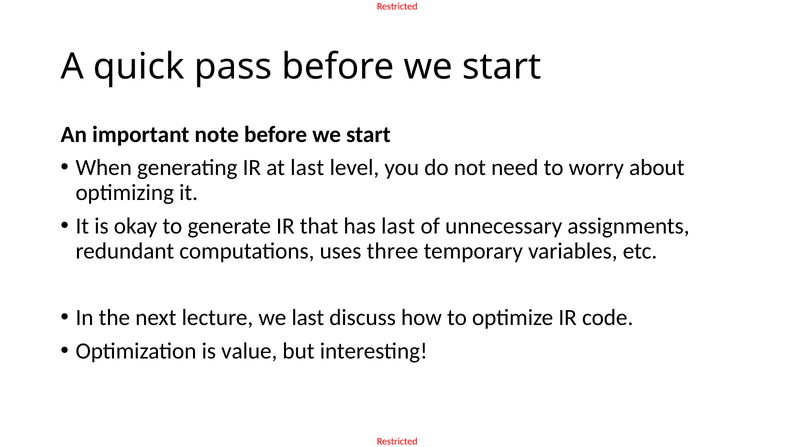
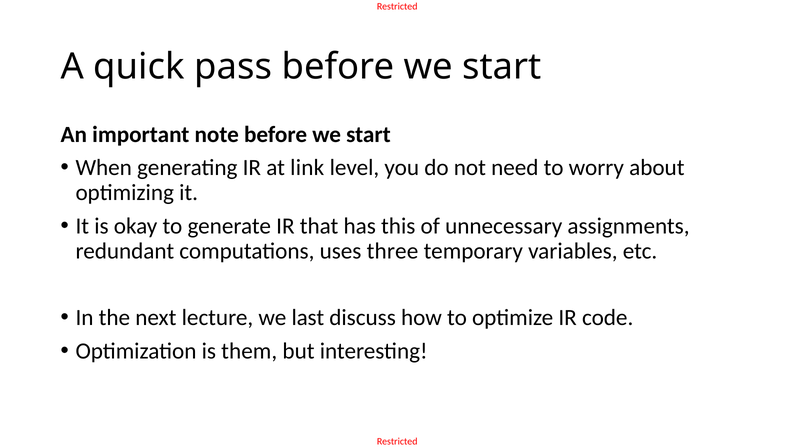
at last: last -> link
has last: last -> this
value: value -> them
